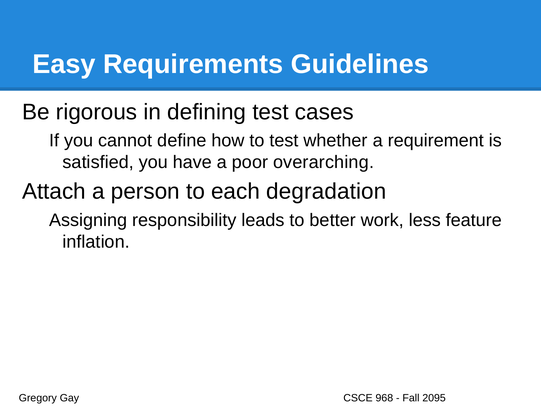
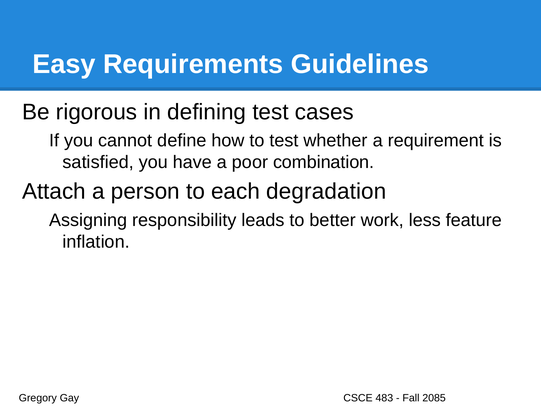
overarching: overarching -> combination
968: 968 -> 483
2095: 2095 -> 2085
